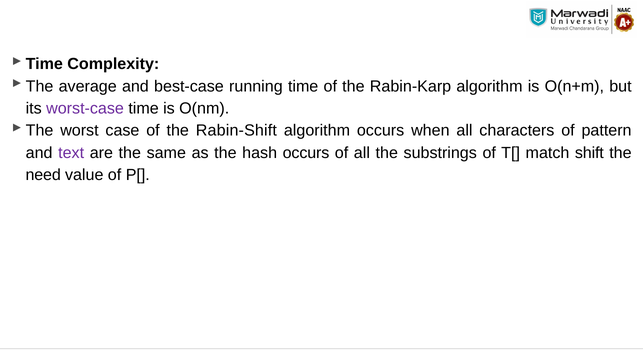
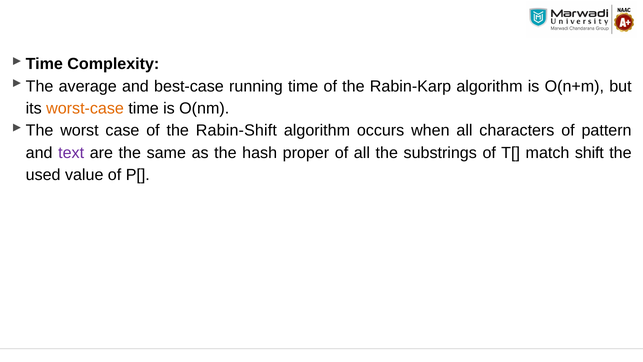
worst-case colour: purple -> orange
hash occurs: occurs -> proper
need: need -> used
